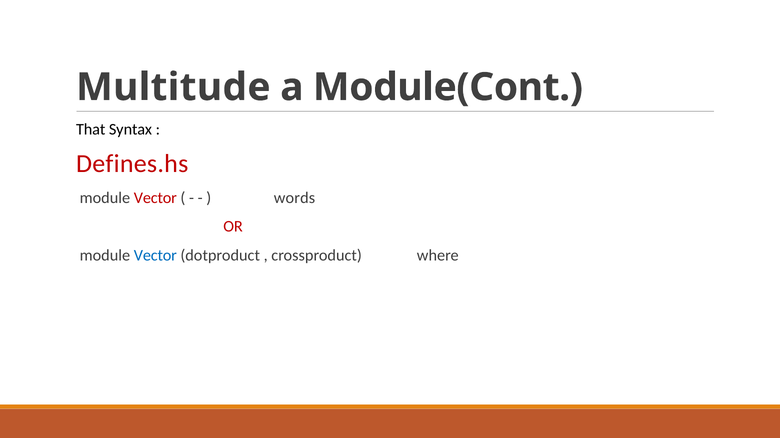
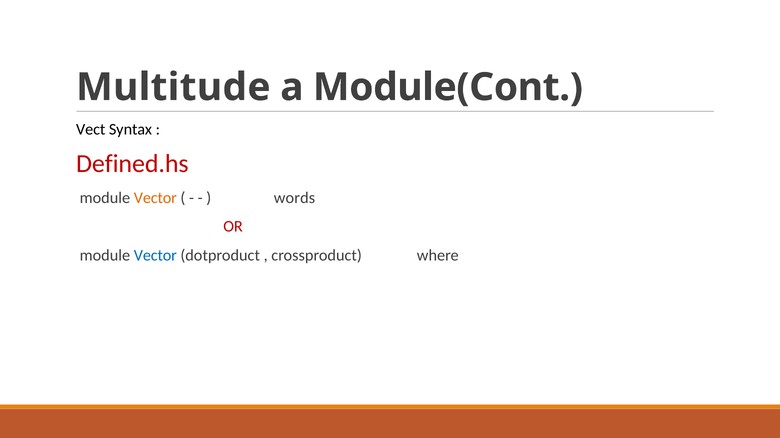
That: That -> Vect
Defines.hs: Defines.hs -> Defined.hs
Vector at (155, 198) colour: red -> orange
